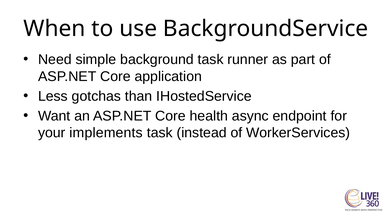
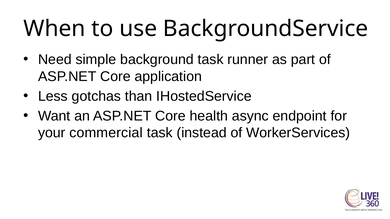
implements: implements -> commercial
